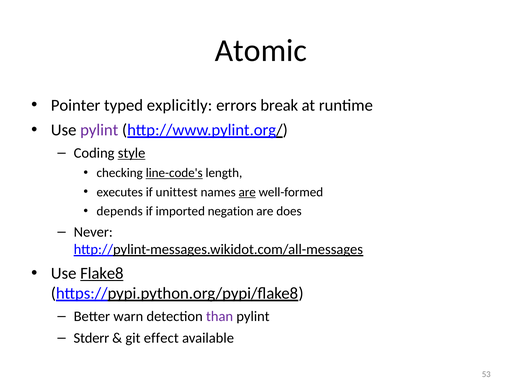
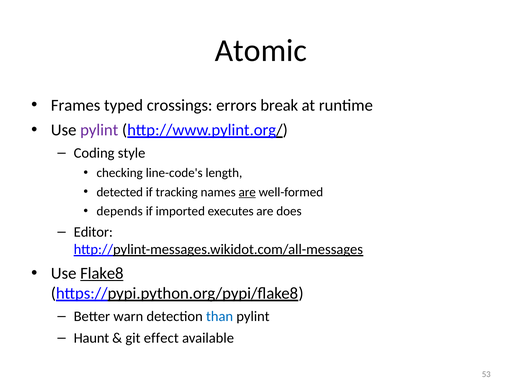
Pointer: Pointer -> Frames
explicitly: explicitly -> crossings
style underline: present -> none
line-code's underline: present -> none
executes: executes -> detected
unittest: unittest -> tracking
negation: negation -> executes
Never: Never -> Editor
than colour: purple -> blue
Stderr: Stderr -> Haunt
